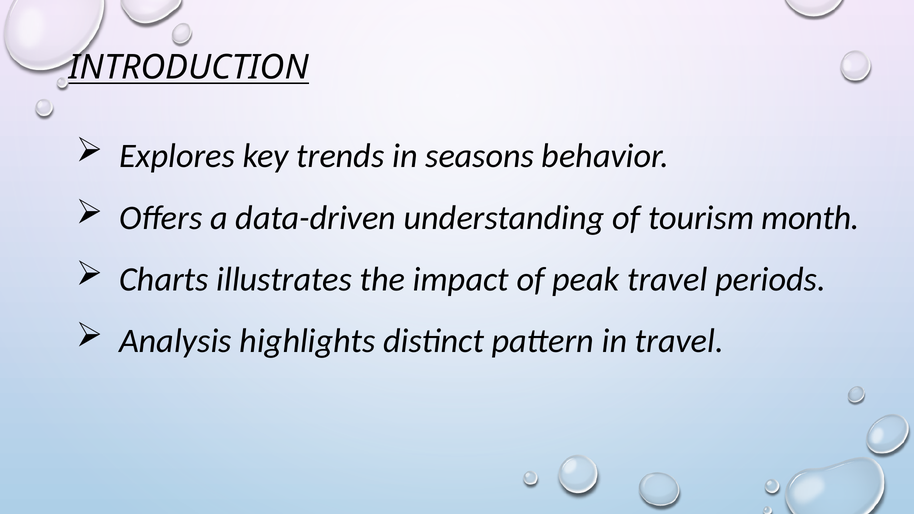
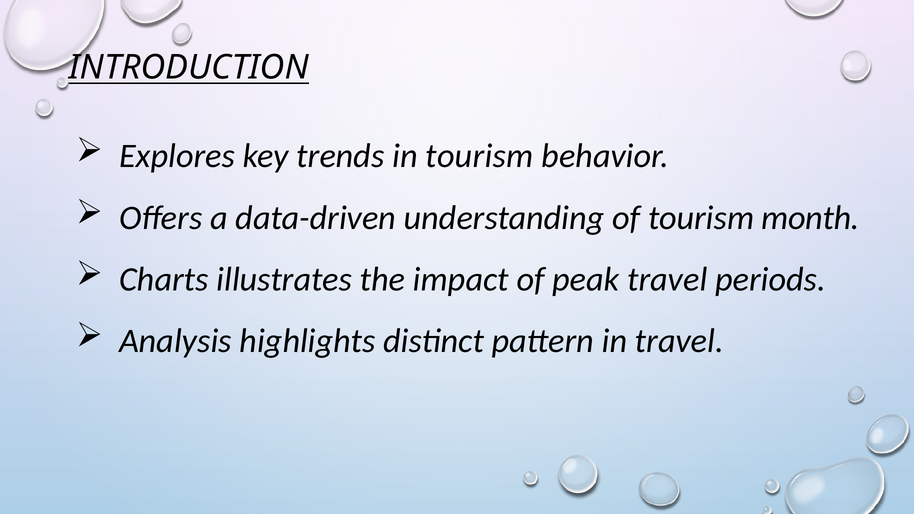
in seasons: seasons -> tourism
